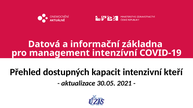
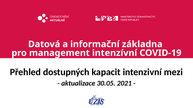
kteří: kteří -> mezi
